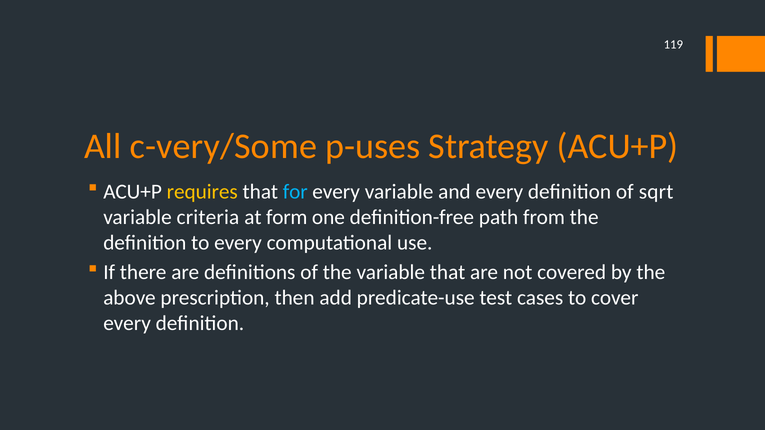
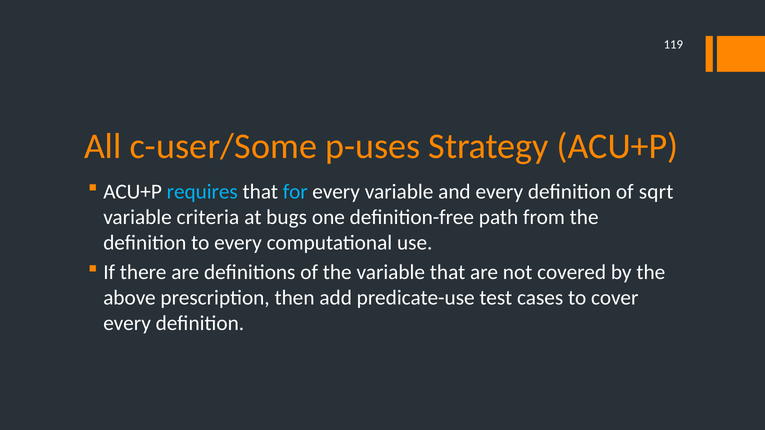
c-very/Some: c-very/Some -> c-user/Some
requires colour: yellow -> light blue
form: form -> bugs
